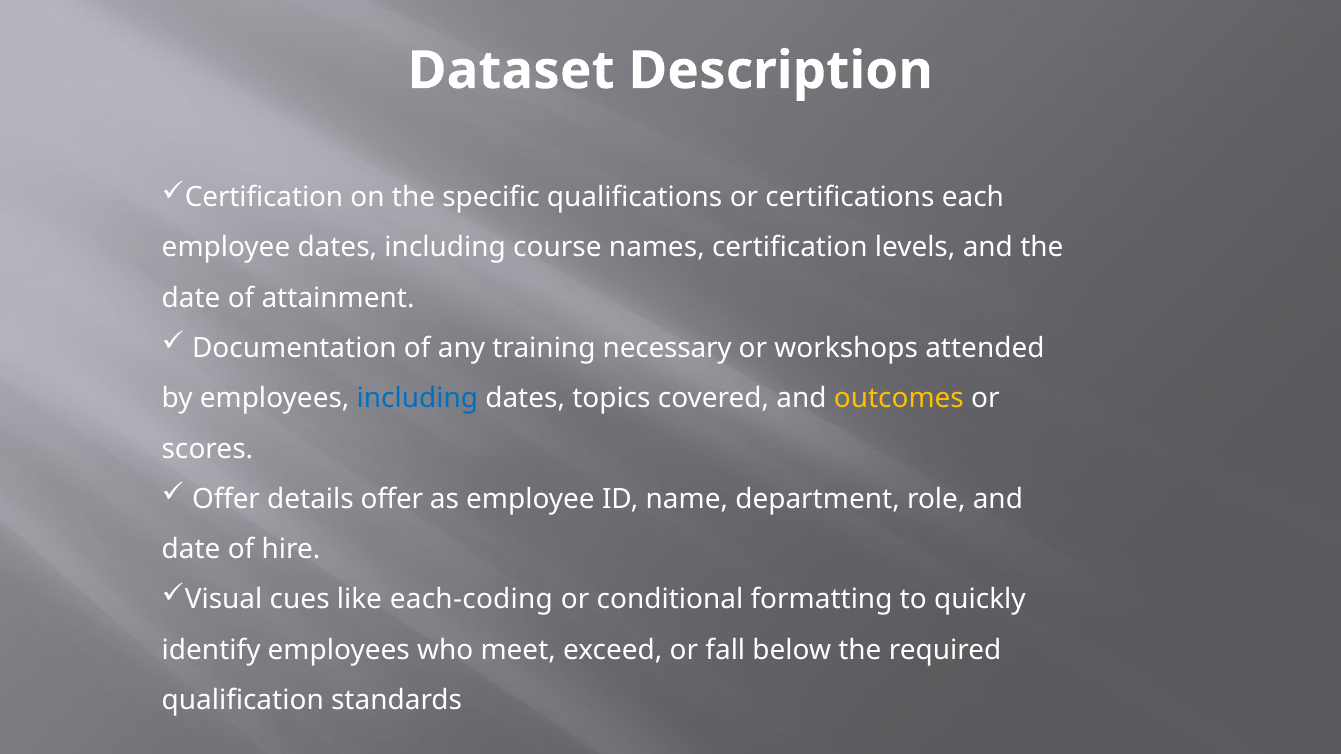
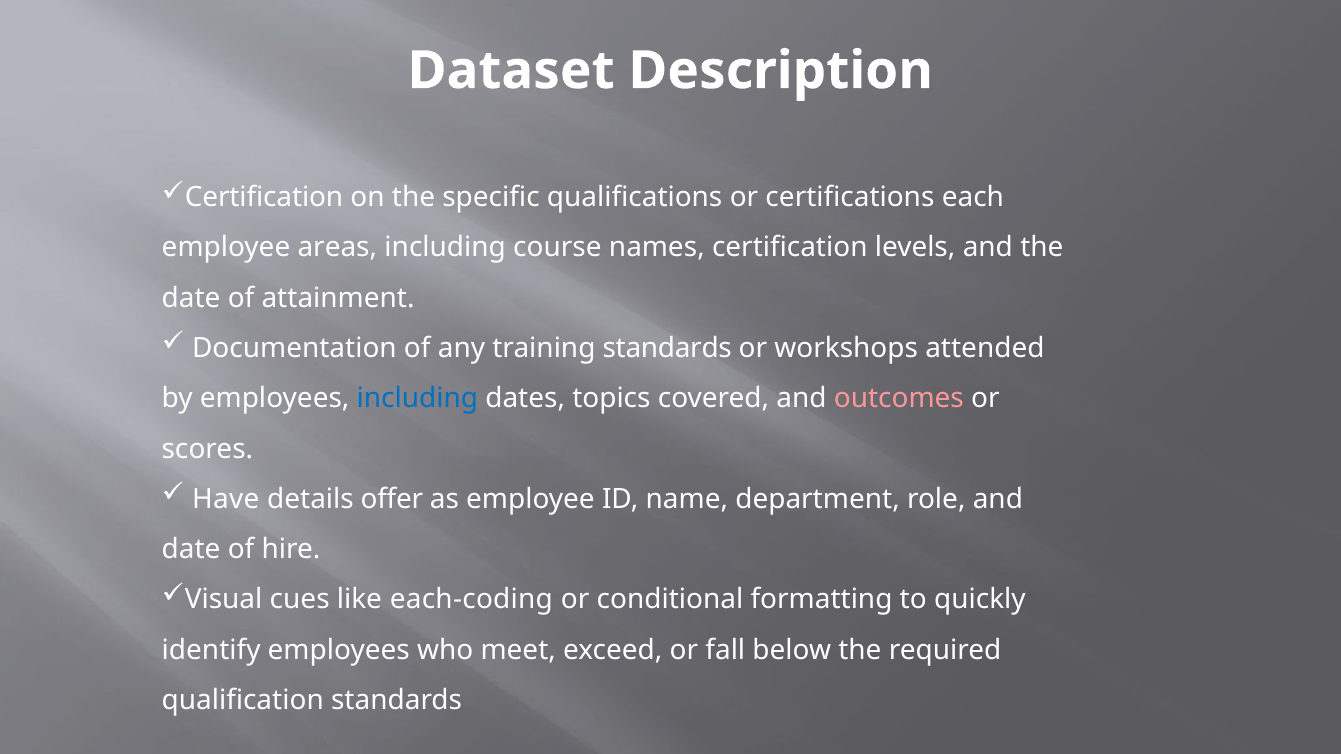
employee dates: dates -> areas
training necessary: necessary -> standards
outcomes colour: yellow -> pink
Offer at (226, 499): Offer -> Have
